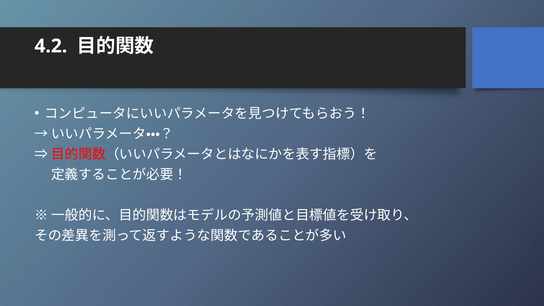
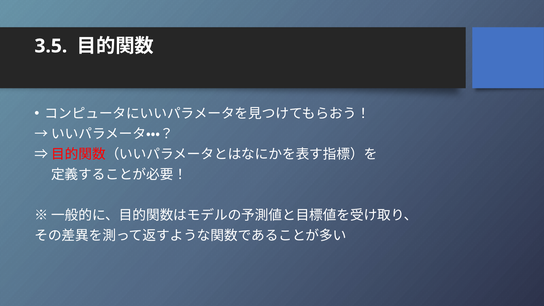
4.2: 4.2 -> 3.5
